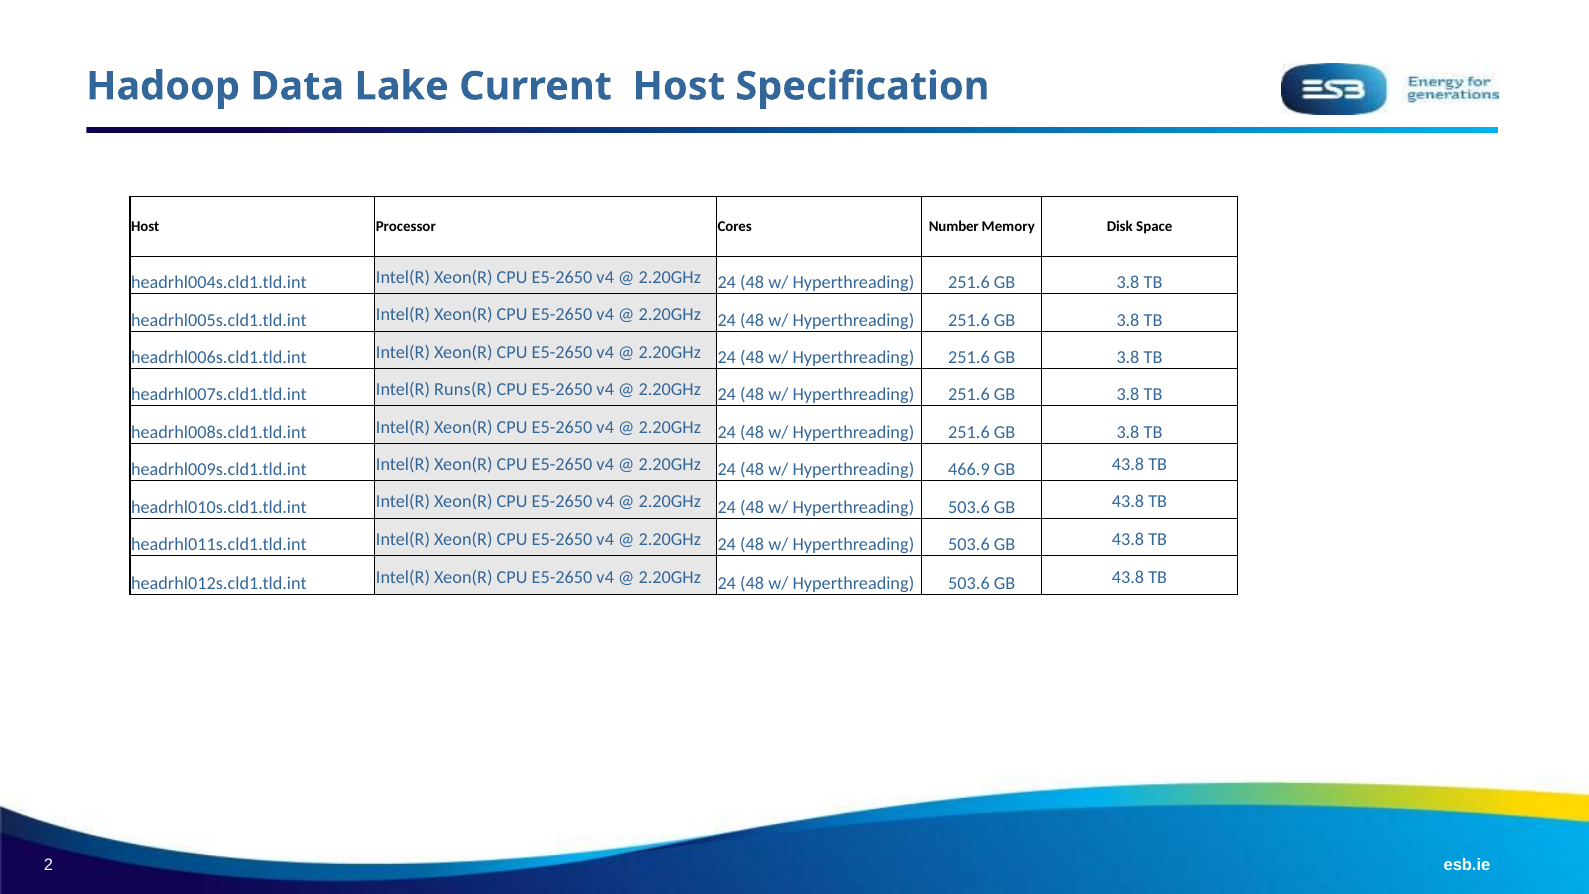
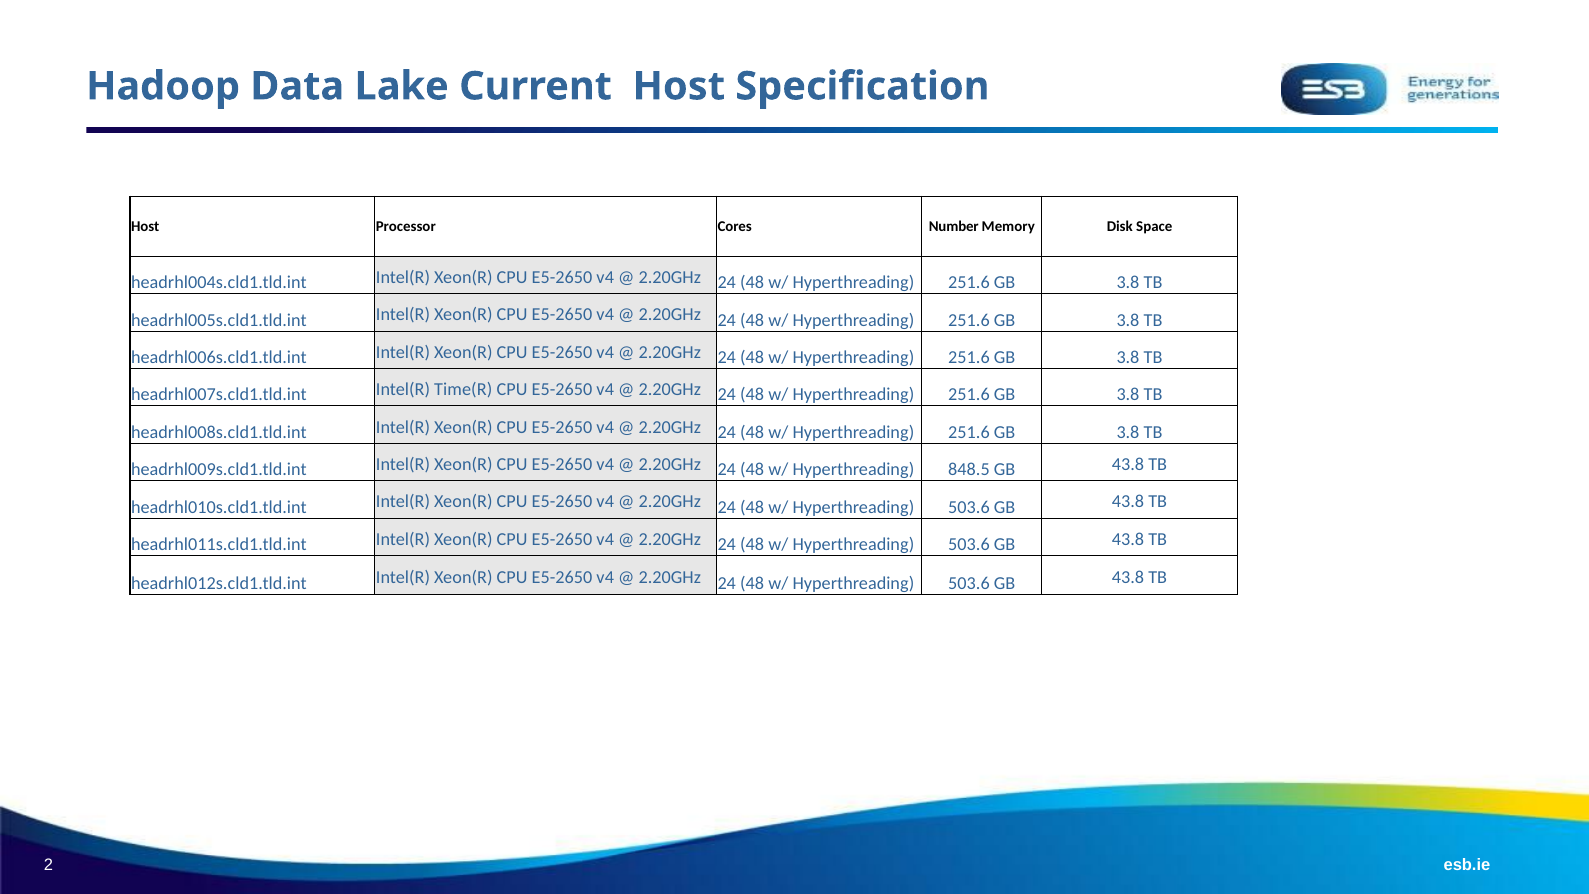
Runs(R: Runs(R -> Time(R
466.9: 466.9 -> 848.5
